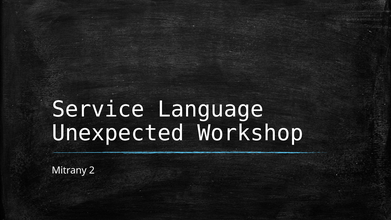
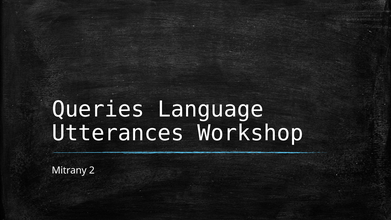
Service: Service -> Queries
Unexpected: Unexpected -> Utterances
